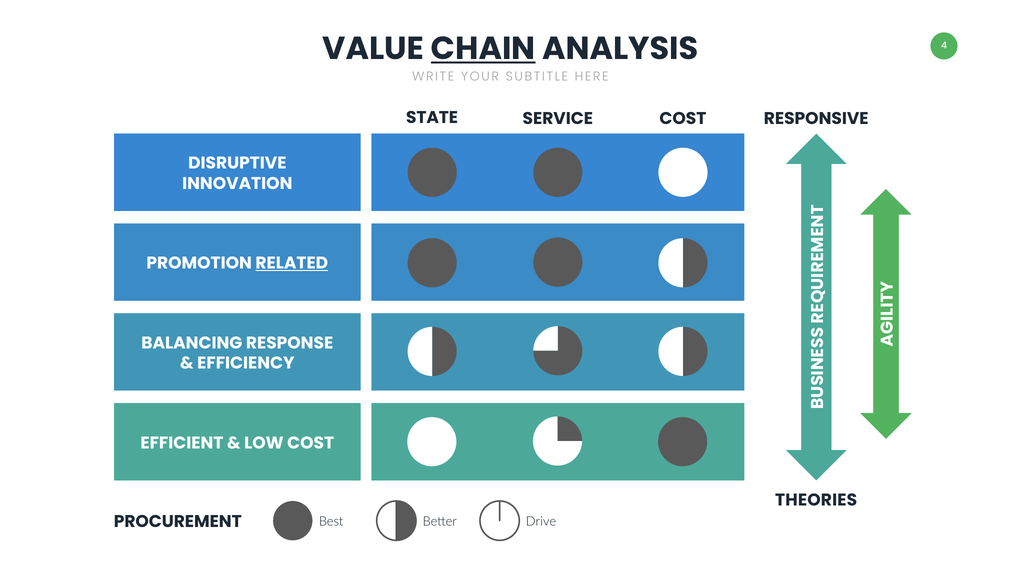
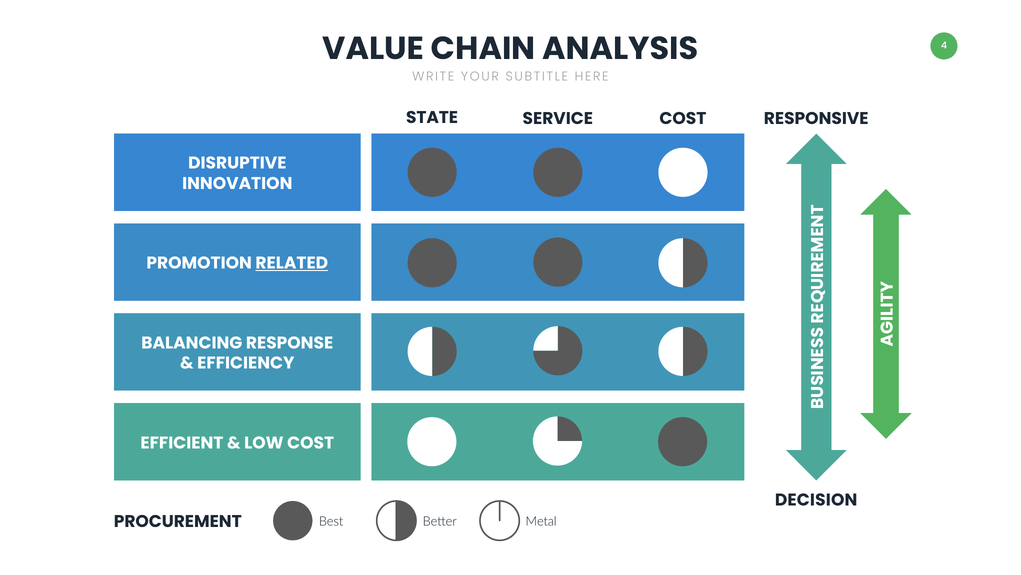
CHAIN underline: present -> none
THEORIES: THEORIES -> DECISION
Drive: Drive -> Metal
